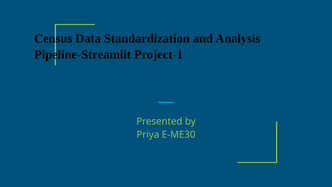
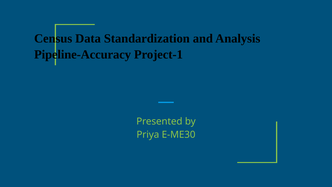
Pipeline-Streamlit: Pipeline-Streamlit -> Pipeline-Accuracy
